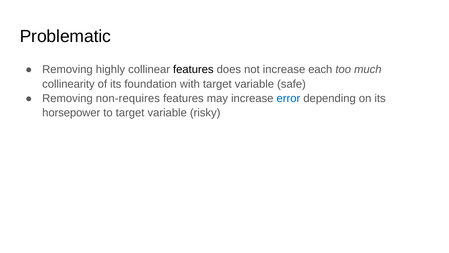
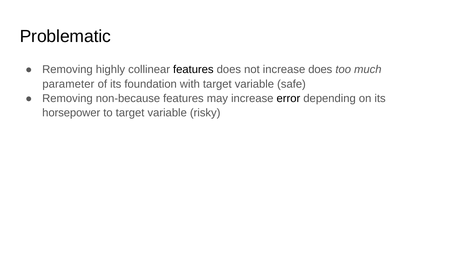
increase each: each -> does
collinearity: collinearity -> parameter
non-requires: non-requires -> non-because
error colour: blue -> black
